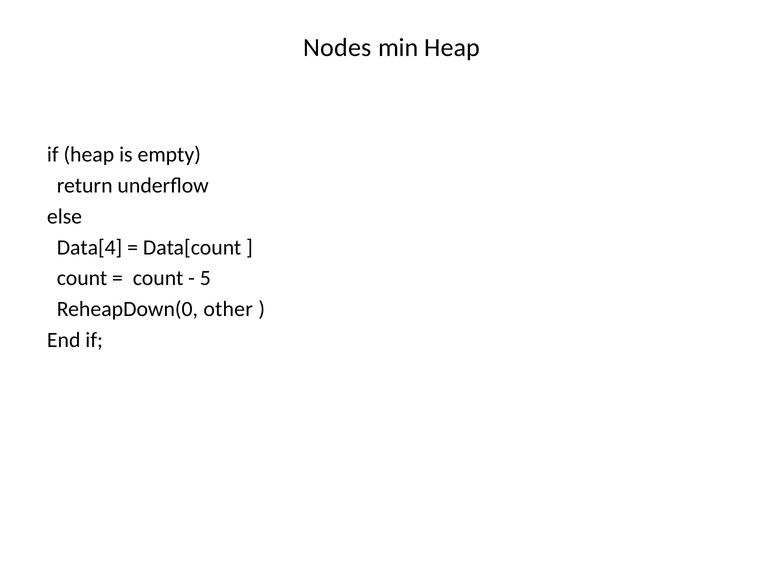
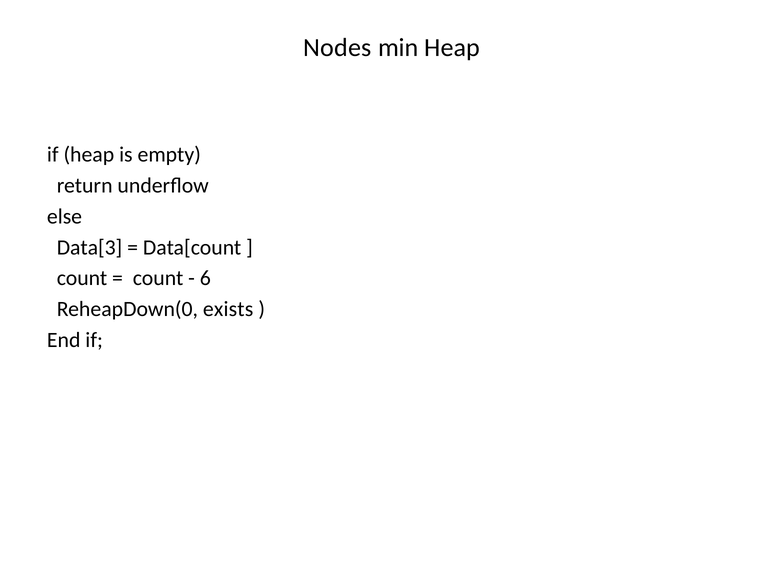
Data[4: Data[4 -> Data[3
5: 5 -> 6
other: other -> exists
